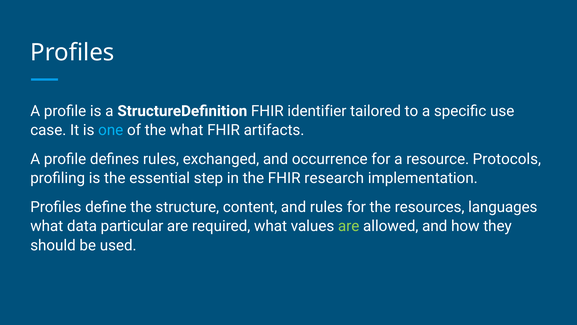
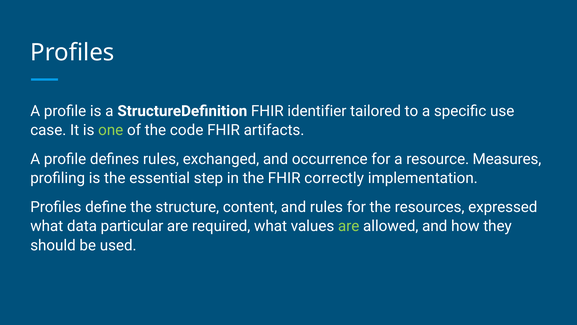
one colour: light blue -> light green
the what: what -> code
Protocols: Protocols -> Measures
research: research -> correctly
languages: languages -> expressed
